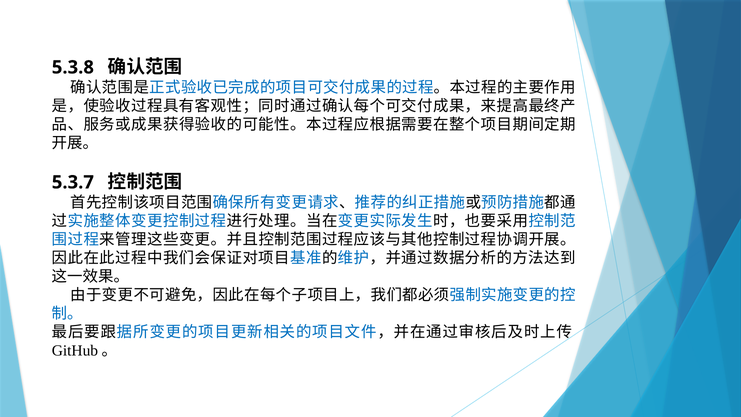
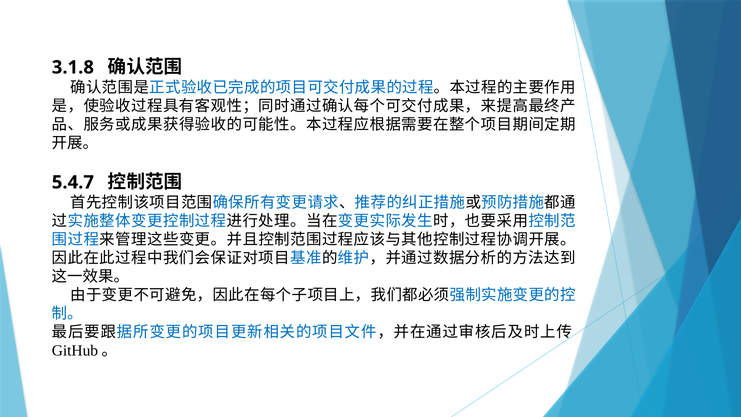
5.3.8: 5.3.8 -> 3.1.8
5.3.7: 5.3.7 -> 5.4.7
